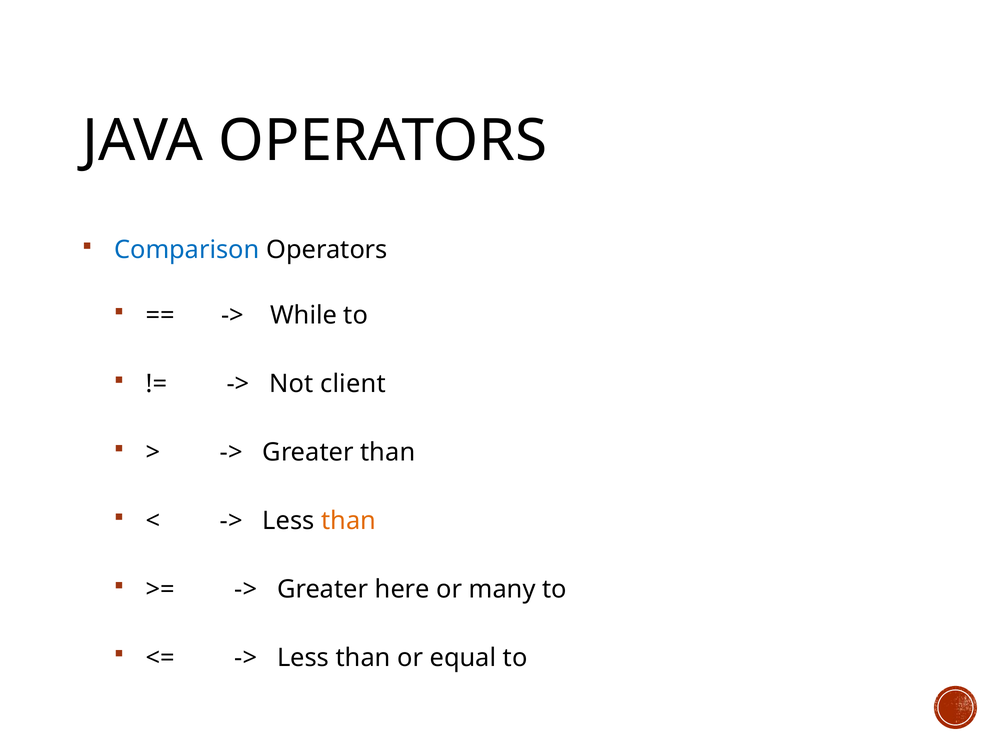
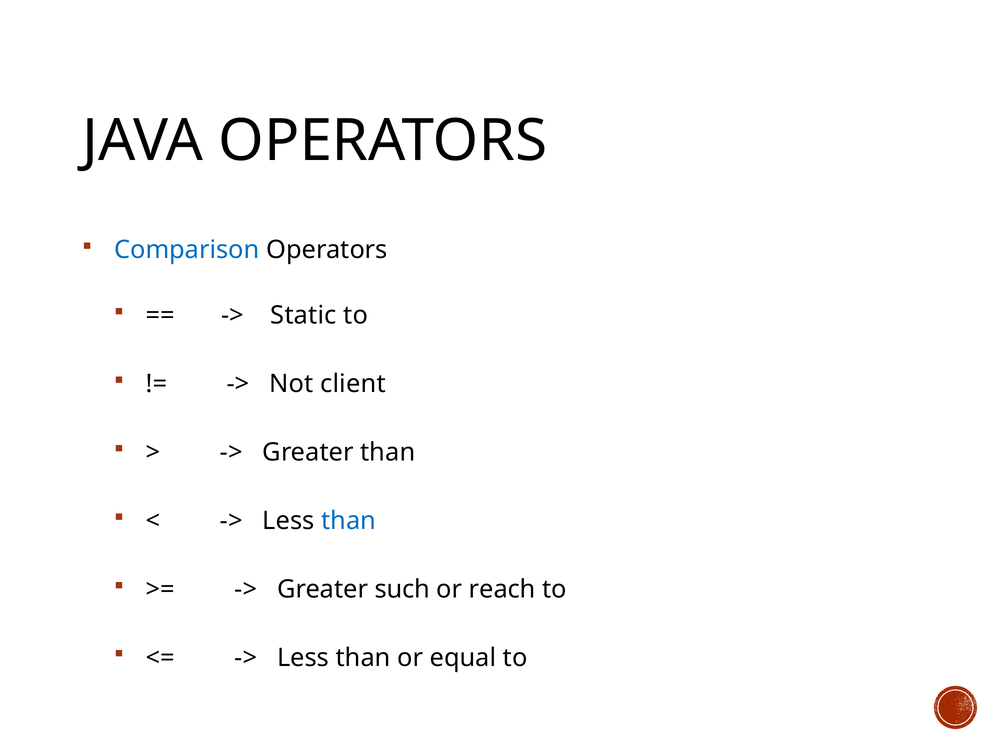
While: While -> Static
than at (349, 520) colour: orange -> blue
here: here -> such
many: many -> reach
